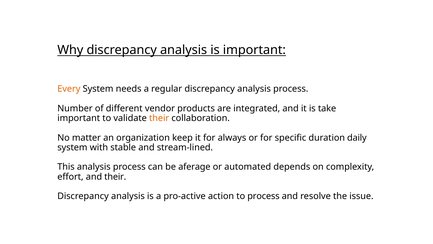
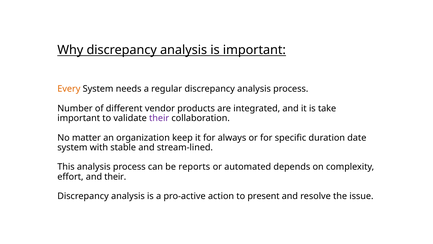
their at (159, 118) colour: orange -> purple
daily: daily -> date
aferage: aferage -> reports
to process: process -> present
